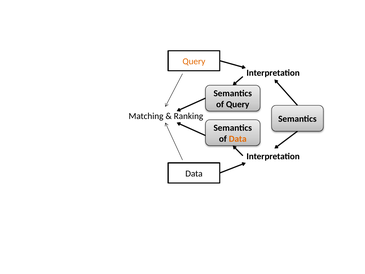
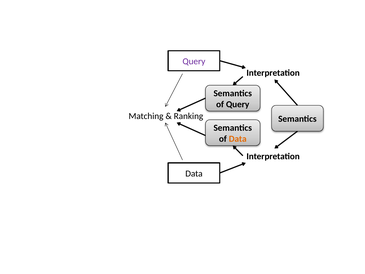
Query at (194, 61) colour: orange -> purple
